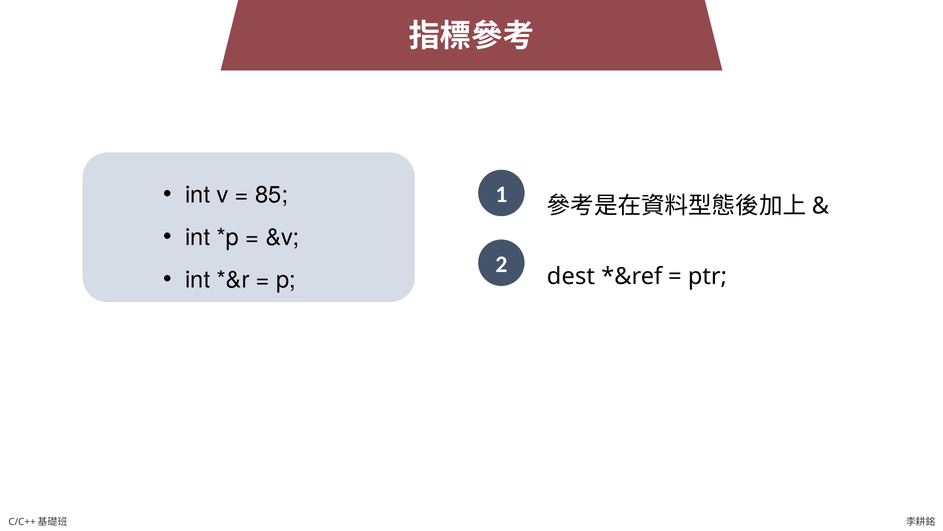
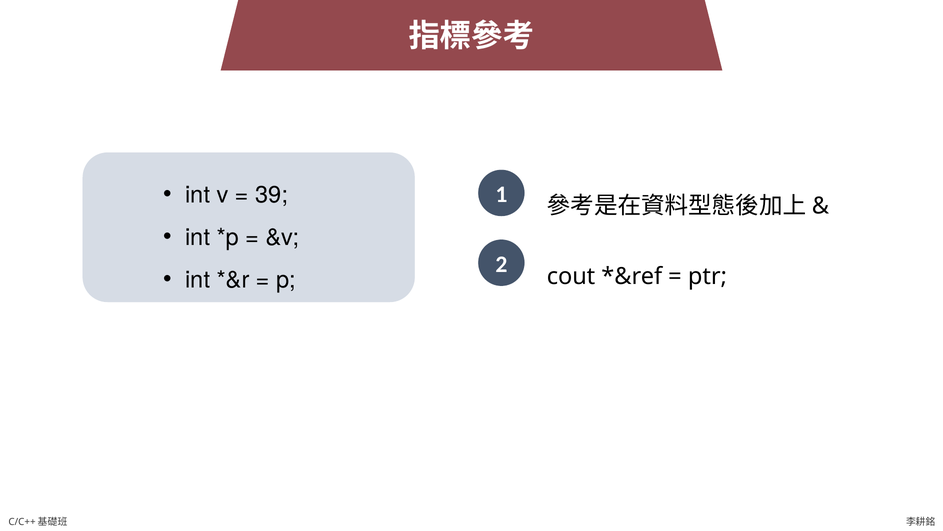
85: 85 -> 39
dest: dest -> cout
